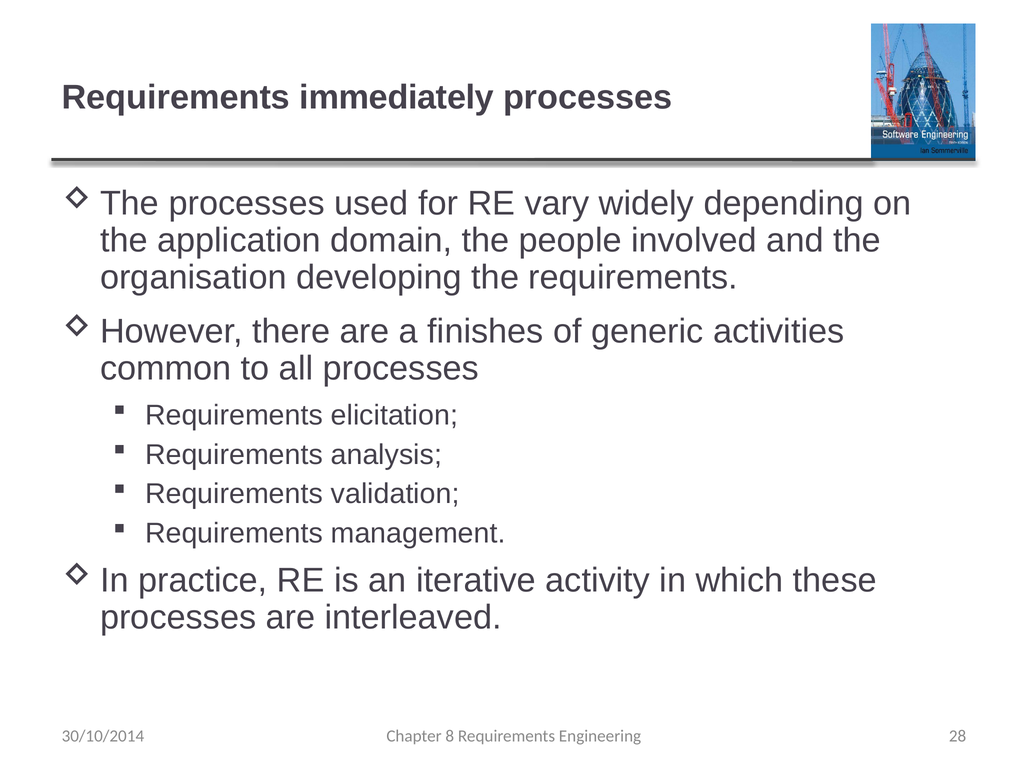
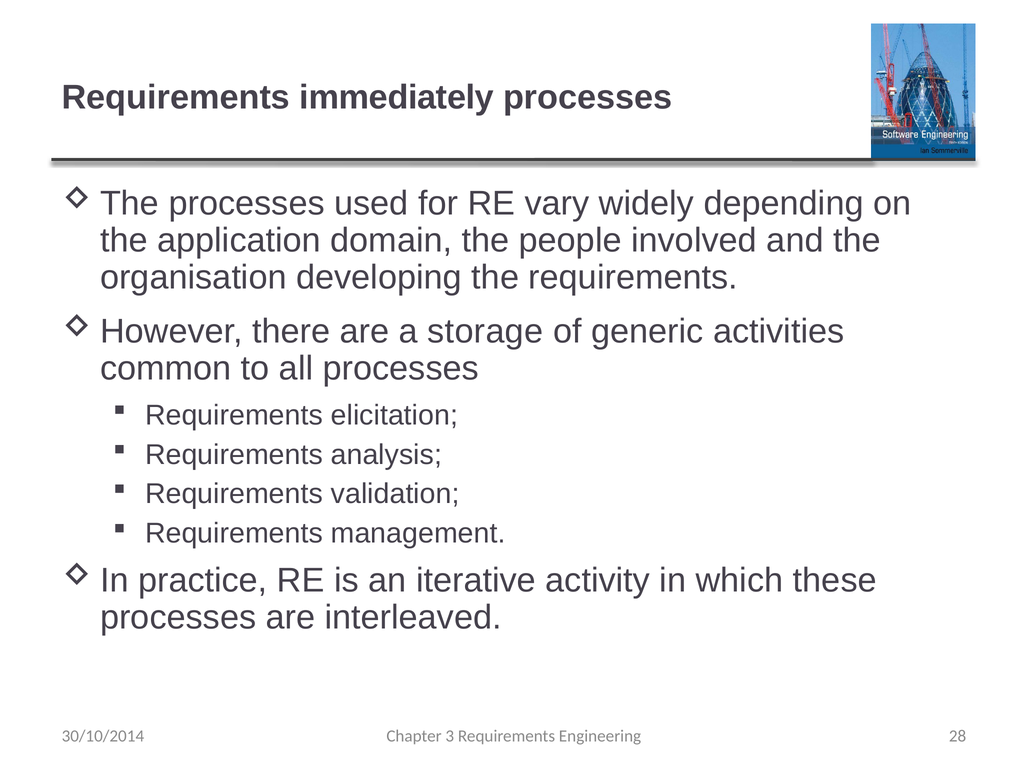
finishes: finishes -> storage
8: 8 -> 3
